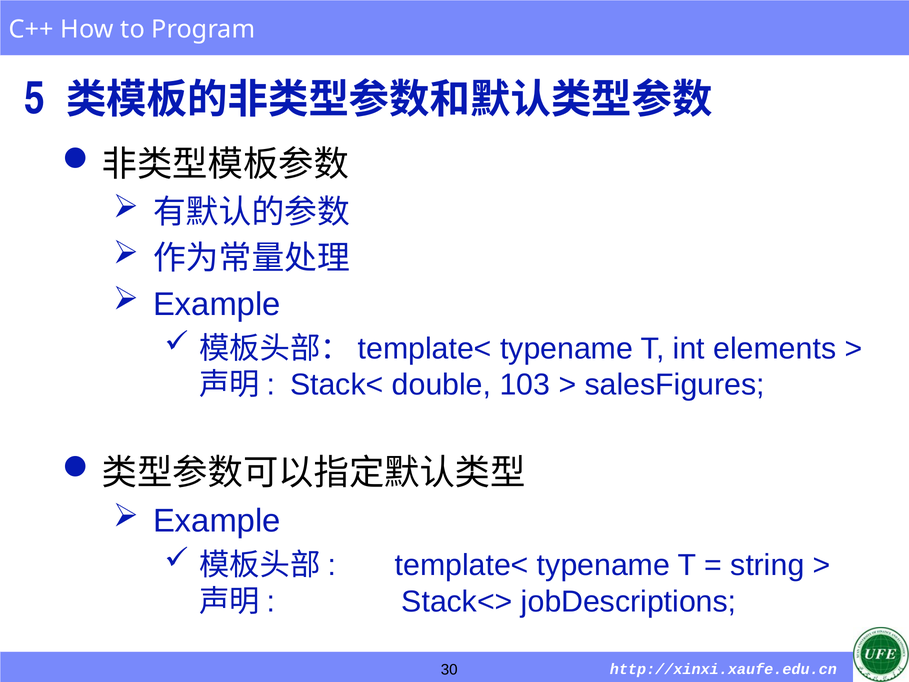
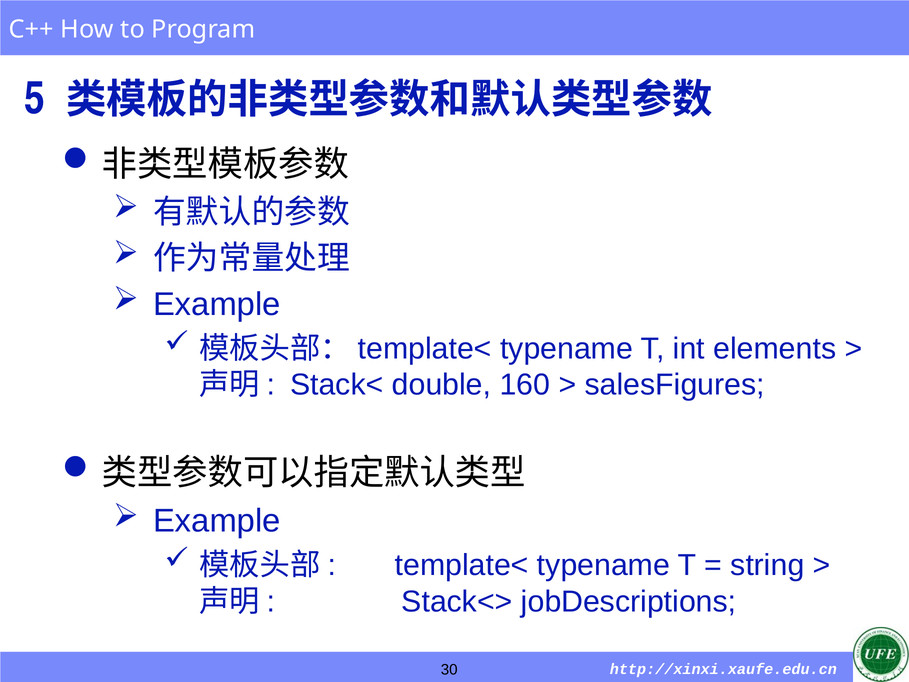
103: 103 -> 160
